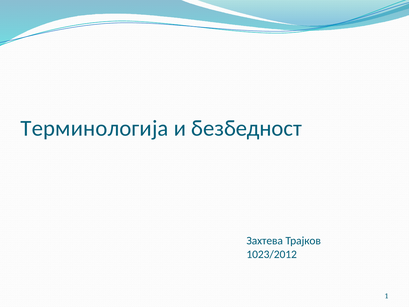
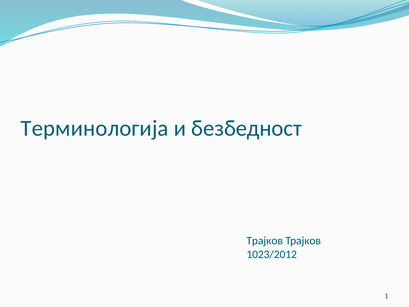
Захтева at (265, 241): Захтева -> Трајков
